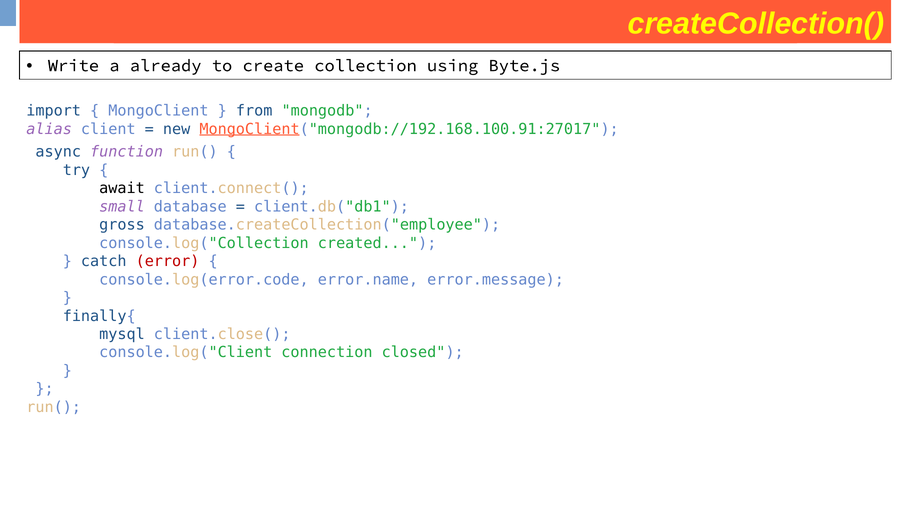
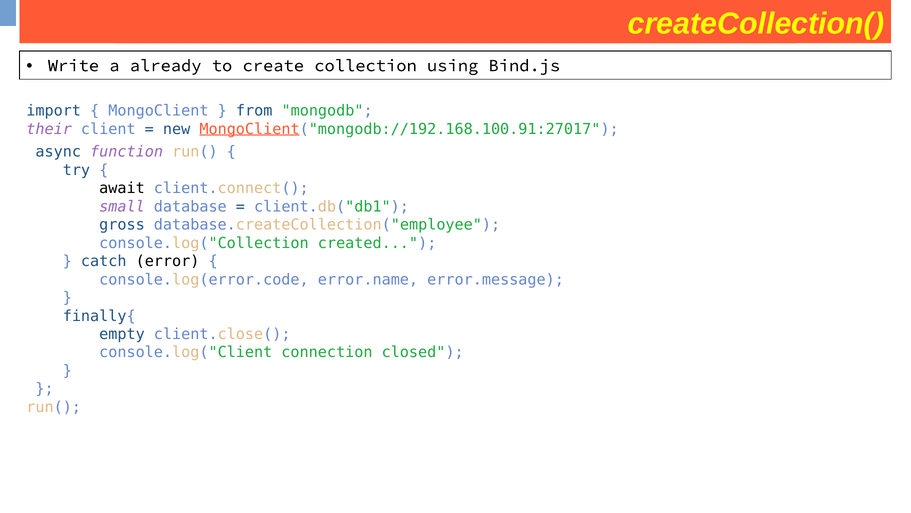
Byte.js: Byte.js -> Bind.js
alias: alias -> their
error colour: red -> black
mysql: mysql -> empty
